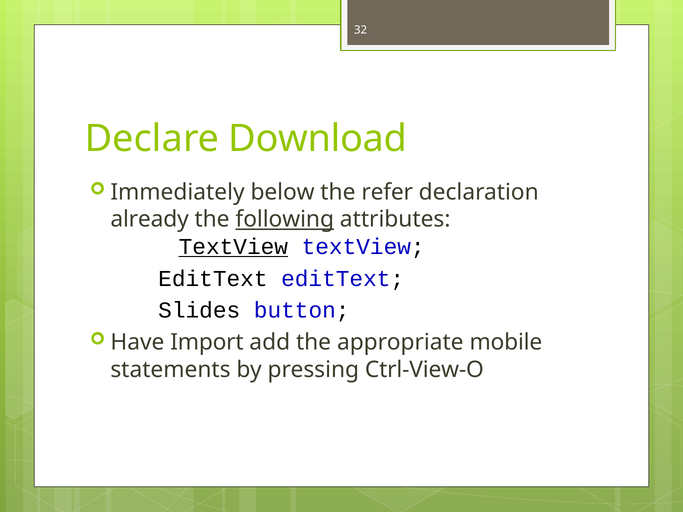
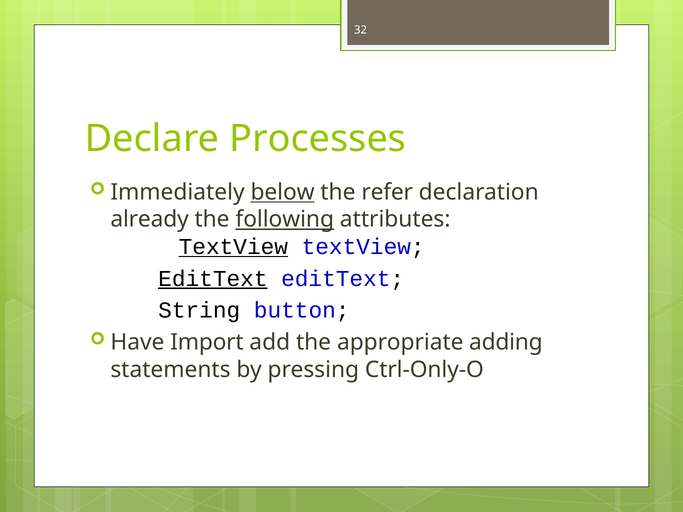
Download: Download -> Processes
below underline: none -> present
EditText at (213, 279) underline: none -> present
Slides: Slides -> String
mobile: mobile -> adding
Ctrl-View-O: Ctrl-View-O -> Ctrl-Only-O
